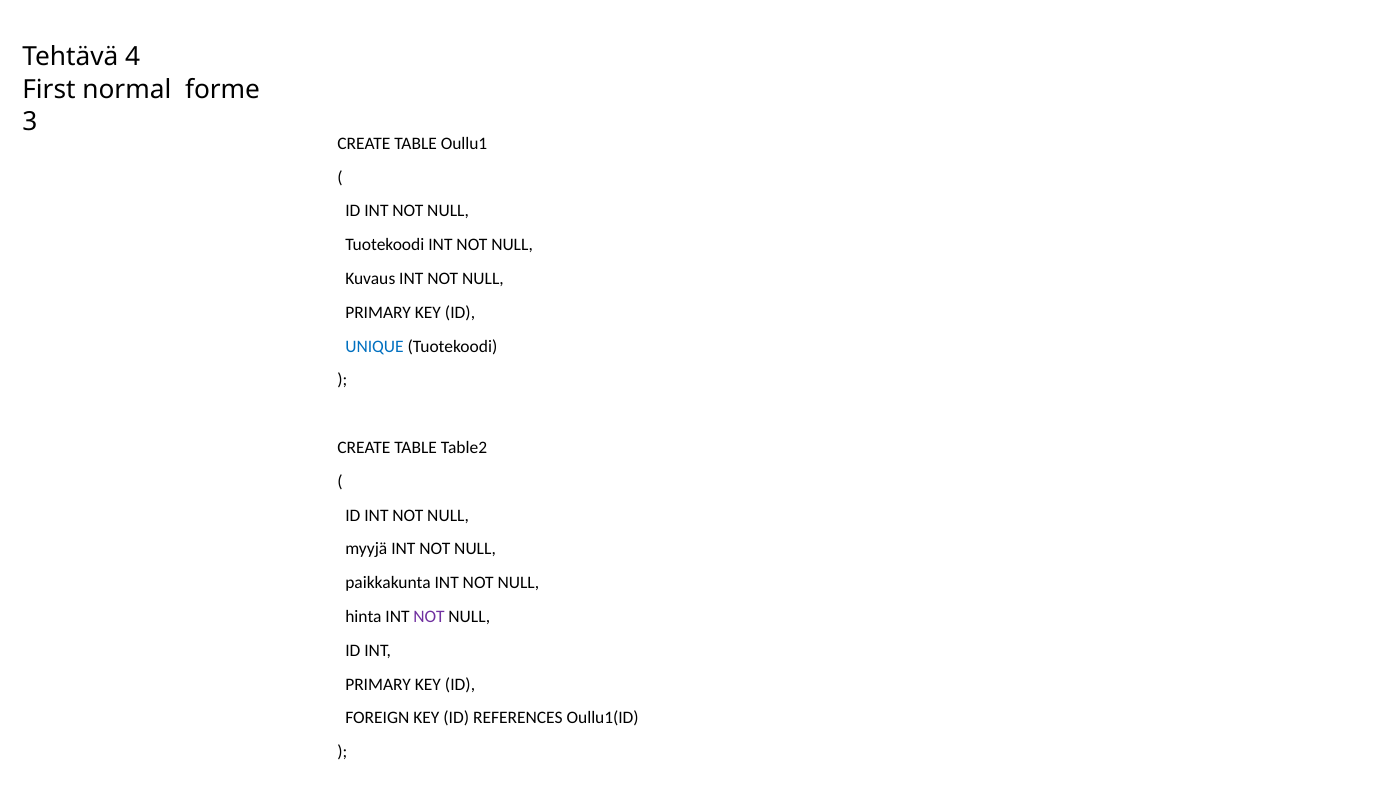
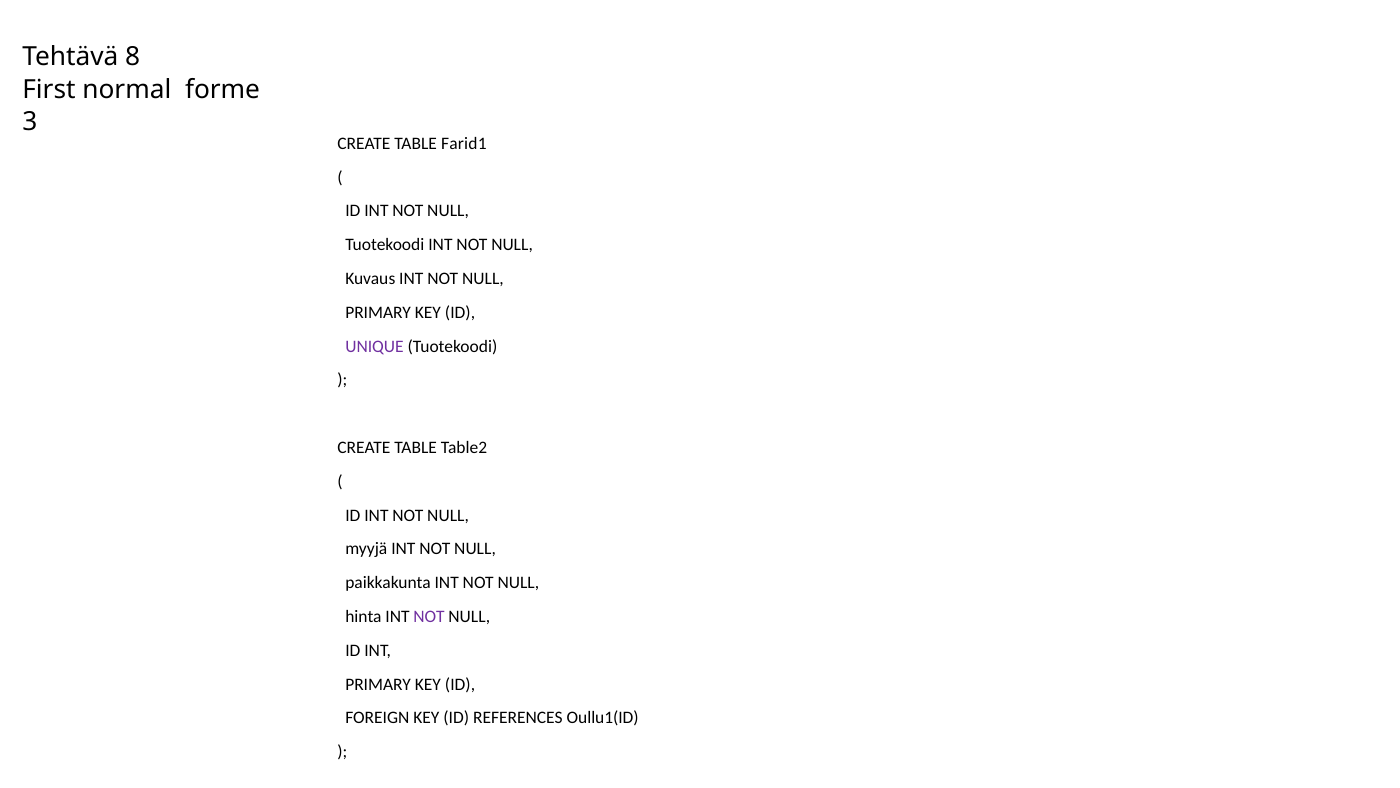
4: 4 -> 8
Oullu1: Oullu1 -> Farid1
UNIQUE colour: blue -> purple
